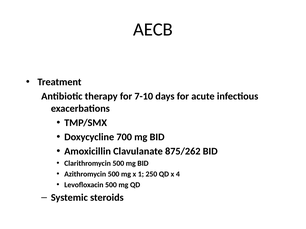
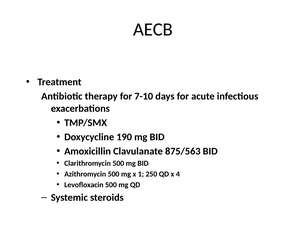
700: 700 -> 190
875/262: 875/262 -> 875/563
